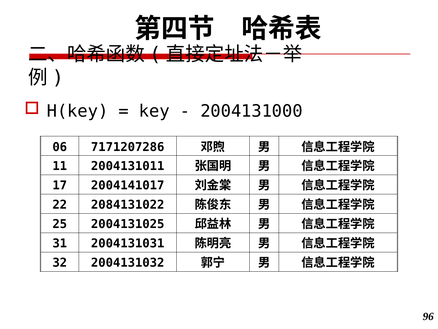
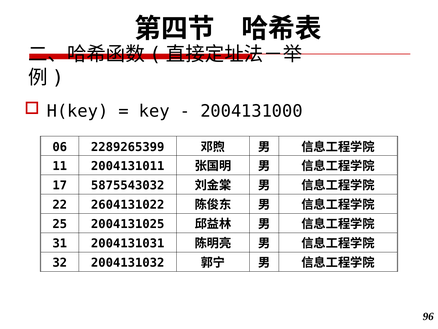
7171207286: 7171207286 -> 2289265399
2004141017: 2004141017 -> 5875543032
2084131022: 2084131022 -> 2604131022
